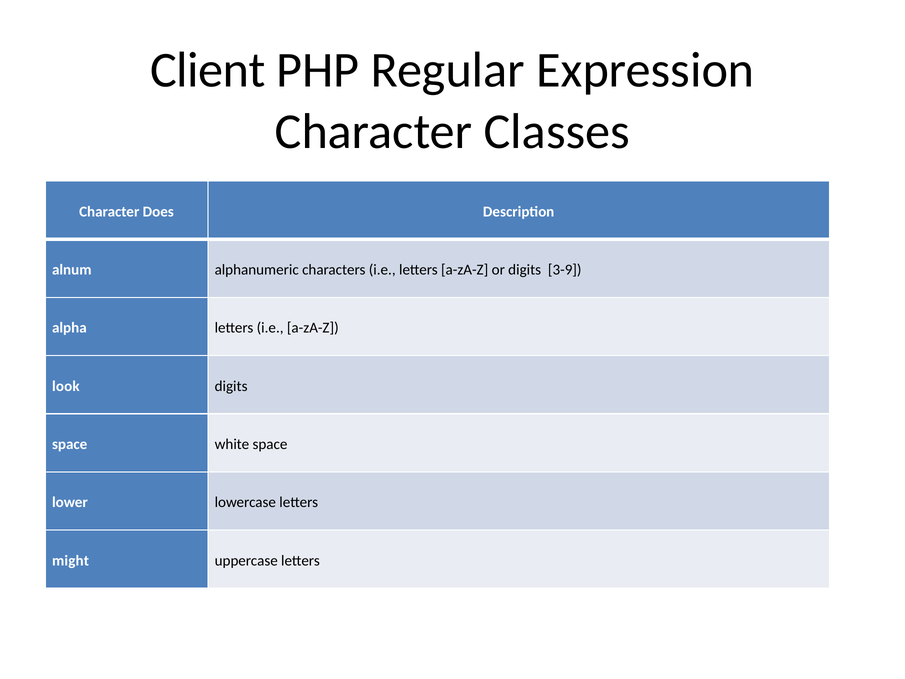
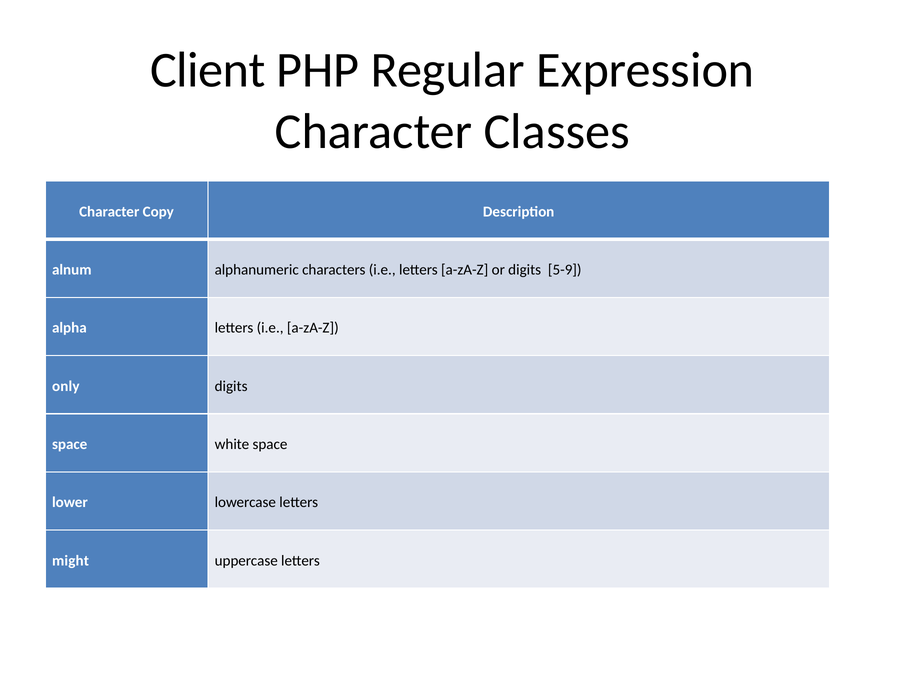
Does: Does -> Copy
3-9: 3-9 -> 5-9
look: look -> only
